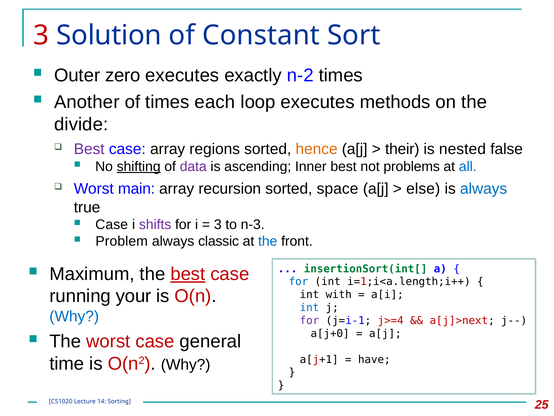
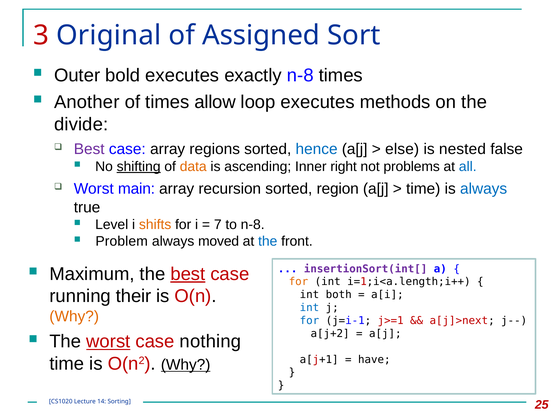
Solution: Solution -> Original
Constant: Constant -> Assigned
zero: zero -> bold
exactly n-2: n-2 -> n-8
each: each -> allow
hence colour: orange -> blue
their: their -> else
data colour: purple -> orange
Inner best: best -> right
space: space -> region
else at (423, 189): else -> time
Case at (112, 224): Case -> Level
shifts colour: purple -> orange
3 at (218, 224): 3 -> 7
to n-3: n-3 -> n-8
classic: classic -> moved
insertionSort(int[ colour: green -> purple
for at (298, 281) colour: blue -> orange
your: your -> their
with: with -> both
Why at (74, 316) colour: blue -> orange
for at (309, 320) colour: purple -> blue
j>=4: j>=4 -> j>=1
a[j+0: a[j+0 -> a[j+2
worst at (108, 341) underline: none -> present
general: general -> nothing
Why at (186, 364) underline: none -> present
